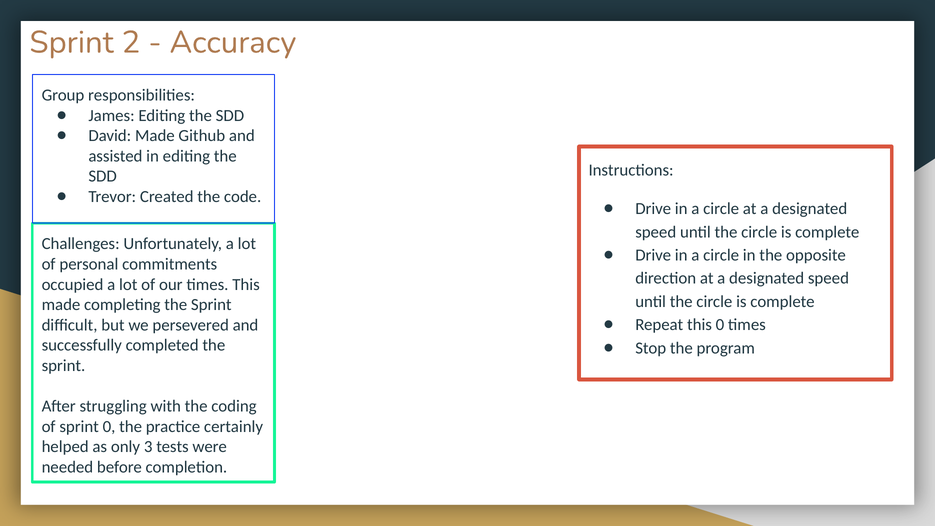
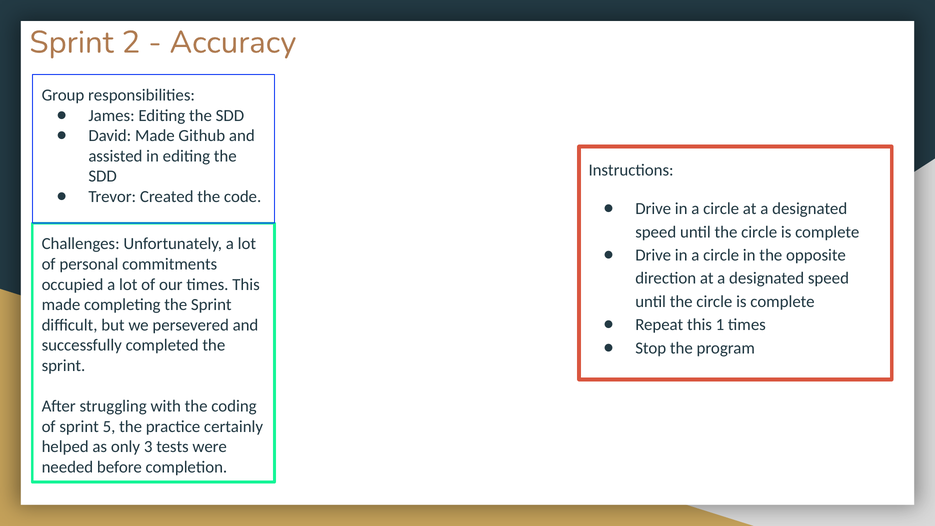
this 0: 0 -> 1
sprint 0: 0 -> 5
